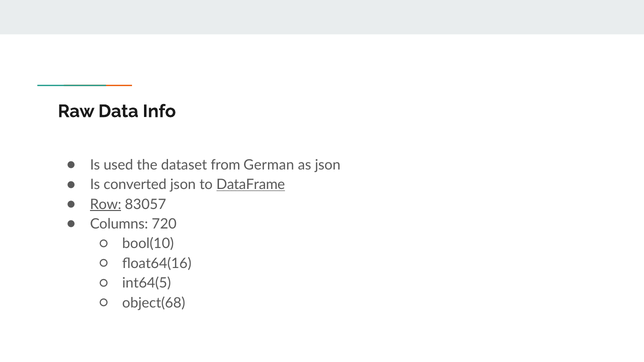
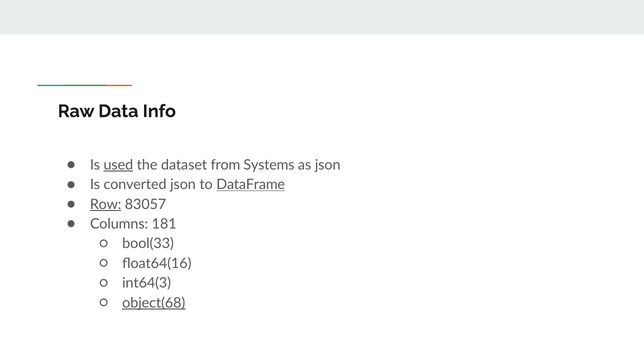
used underline: none -> present
German: German -> Systems
720: 720 -> 181
bool(10: bool(10 -> bool(33
int64(5: int64(5 -> int64(3
object(68 underline: none -> present
